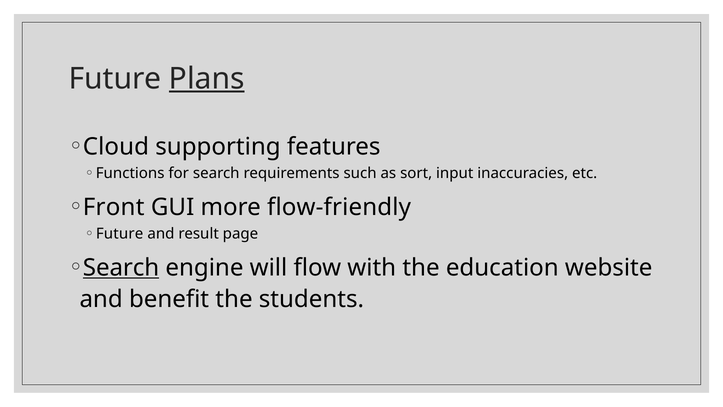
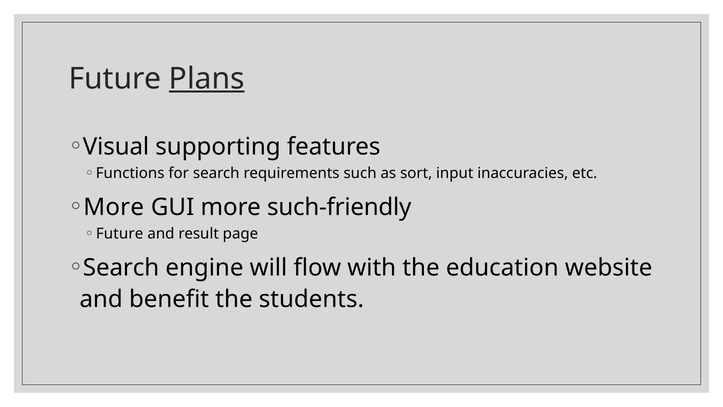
Cloud: Cloud -> Visual
Front at (114, 207): Front -> More
flow-friendly: flow-friendly -> such-friendly
Search at (121, 267) underline: present -> none
